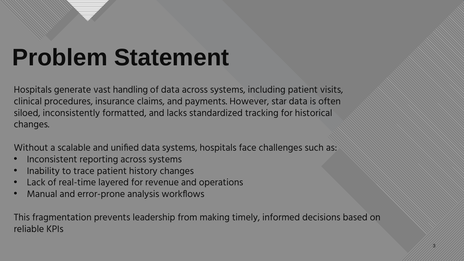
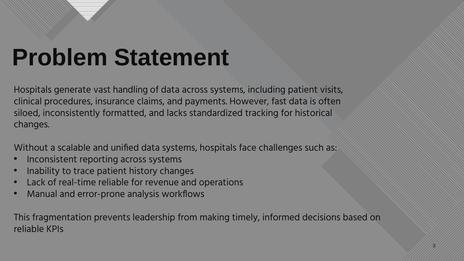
star: star -> fast
real-time layered: layered -> reliable
